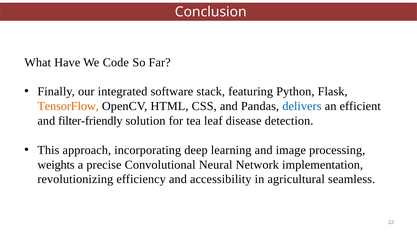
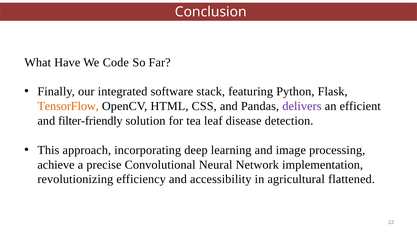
delivers colour: blue -> purple
weights: weights -> achieve
seamless: seamless -> flattened
